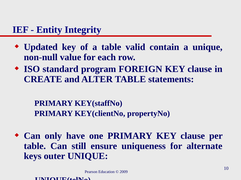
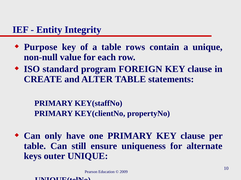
Updated: Updated -> Purpose
valid: valid -> rows
